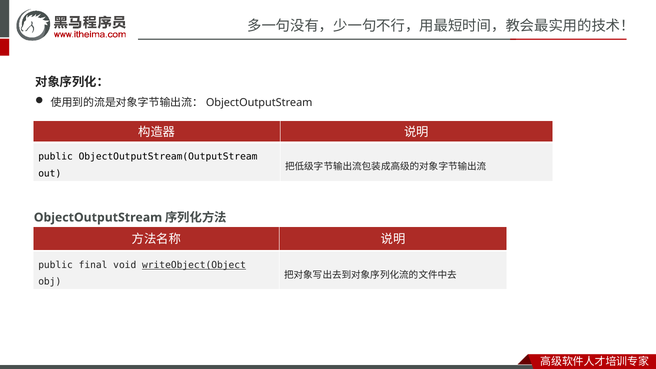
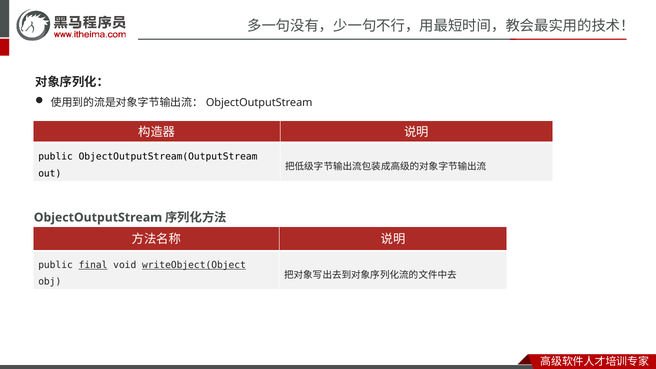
final underline: none -> present
